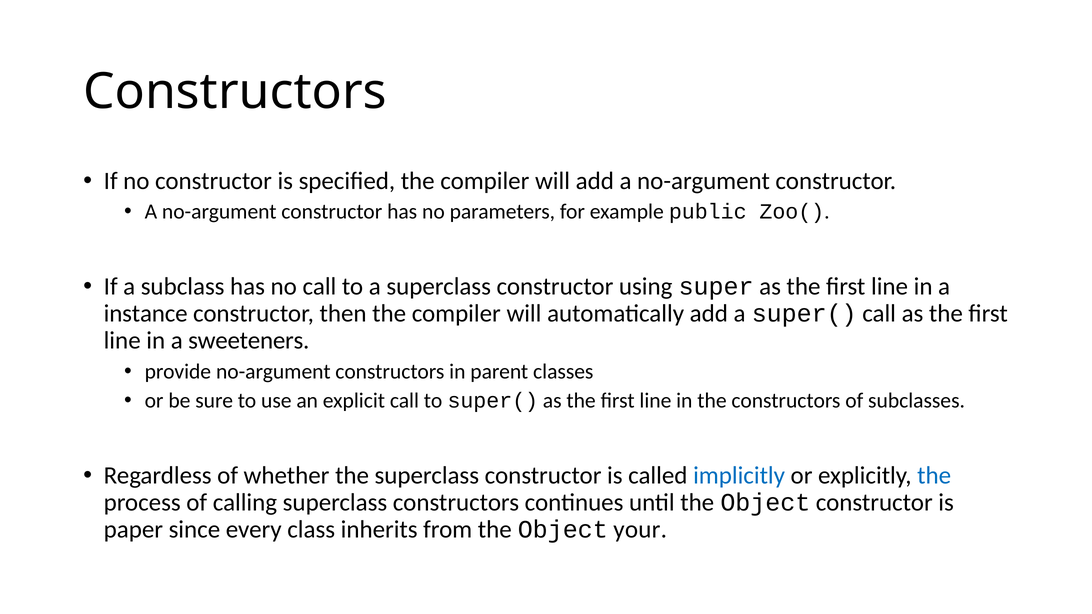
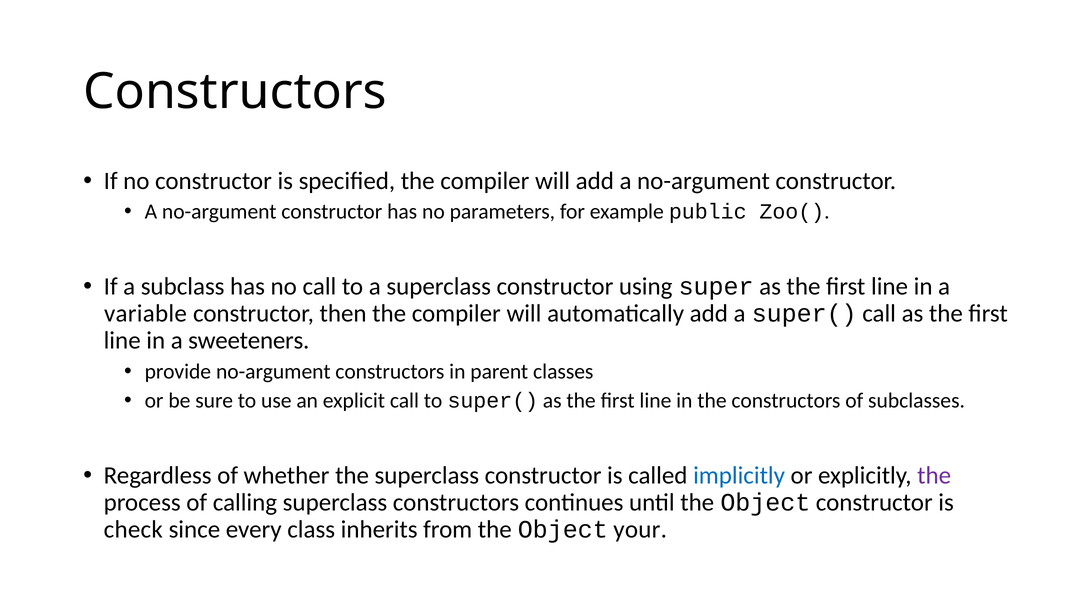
instance: instance -> variable
the at (934, 476) colour: blue -> purple
paper: paper -> check
